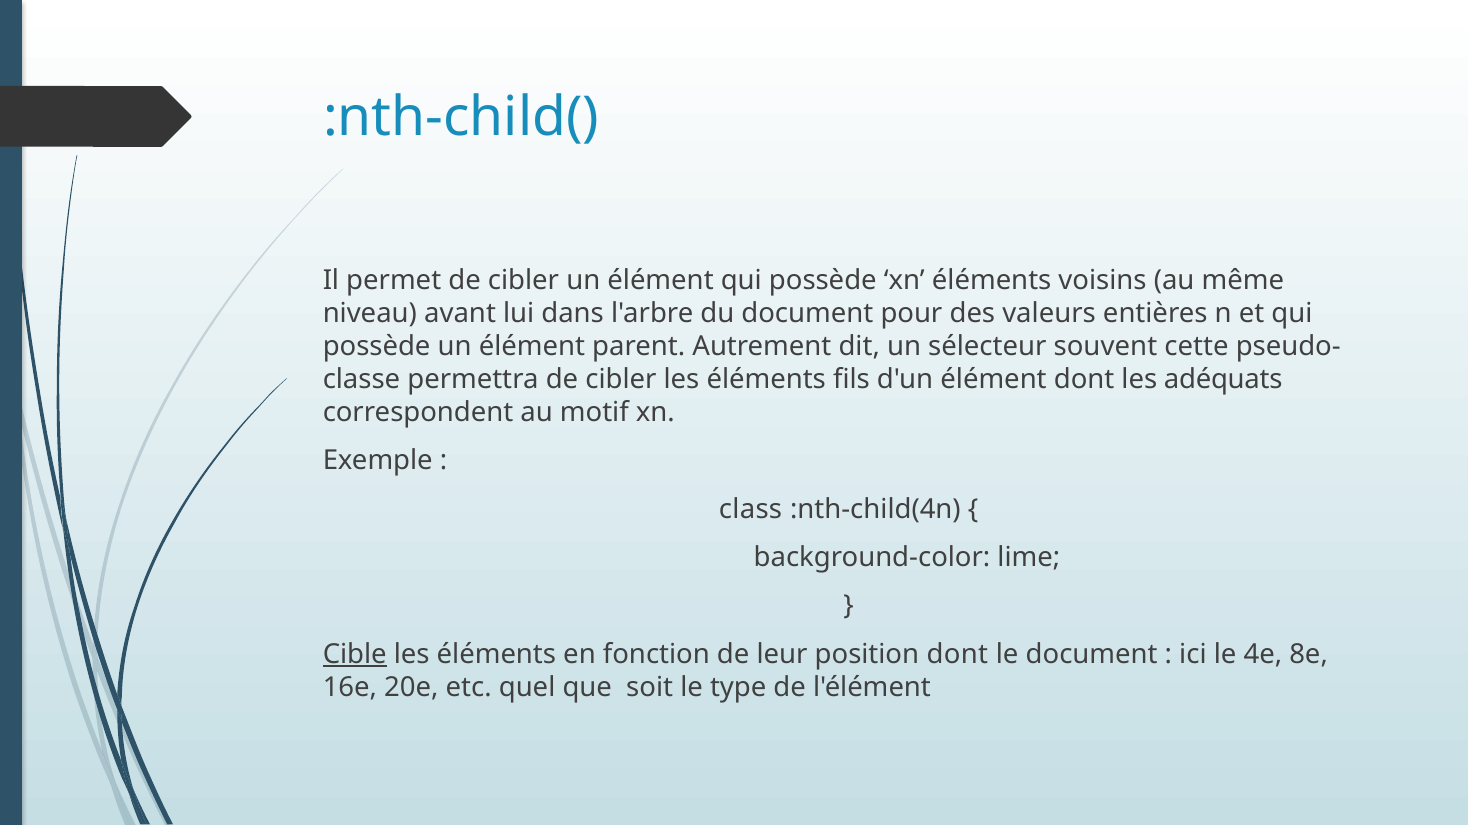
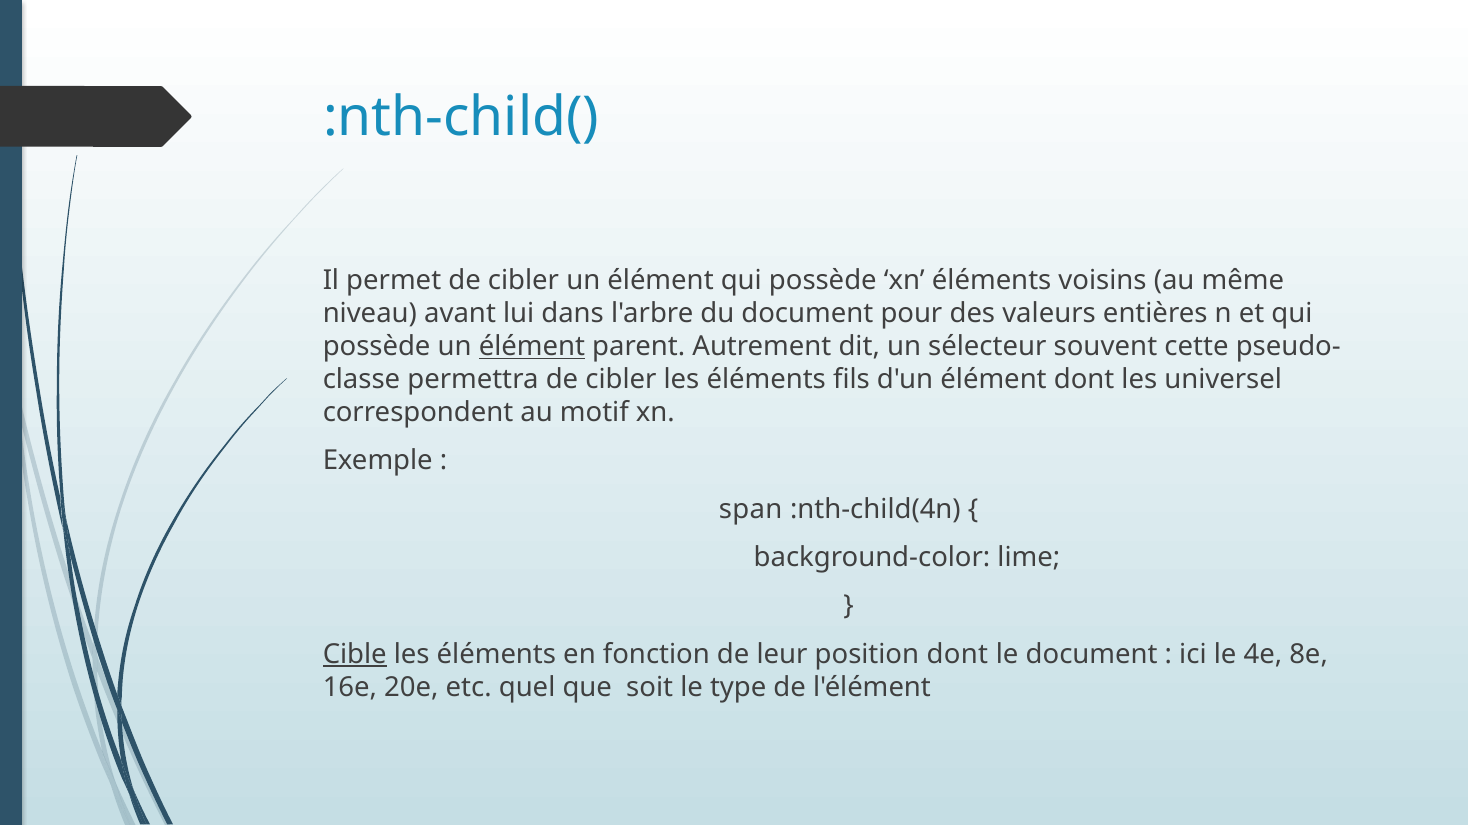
élément at (532, 347) underline: none -> present
adéquats: adéquats -> universel
class: class -> span
